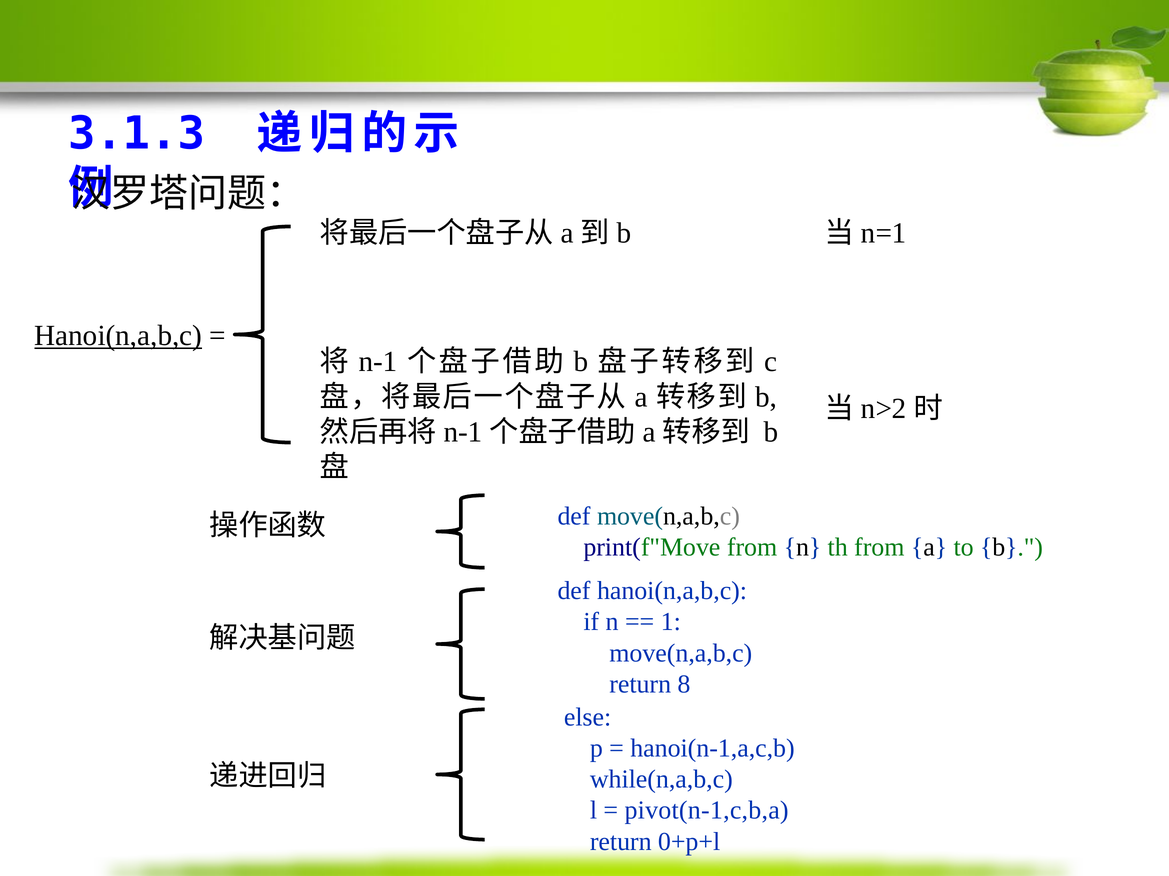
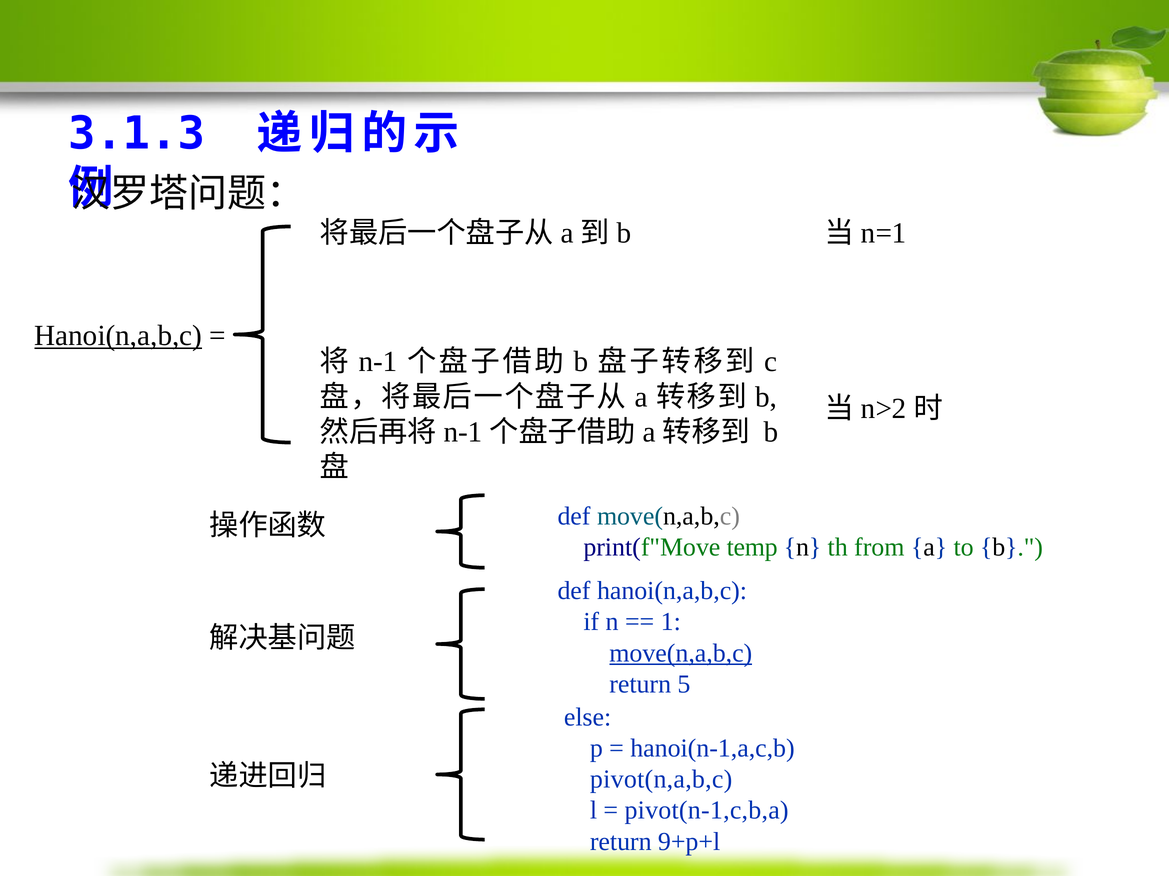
print(f"Move from: from -> temp
move(n,a,b,c at (681, 654) underline: none -> present
8: 8 -> 5
while(n,a,b,c: while(n,a,b,c -> pivot(n,a,b,c
0+p+l: 0+p+l -> 9+p+l
